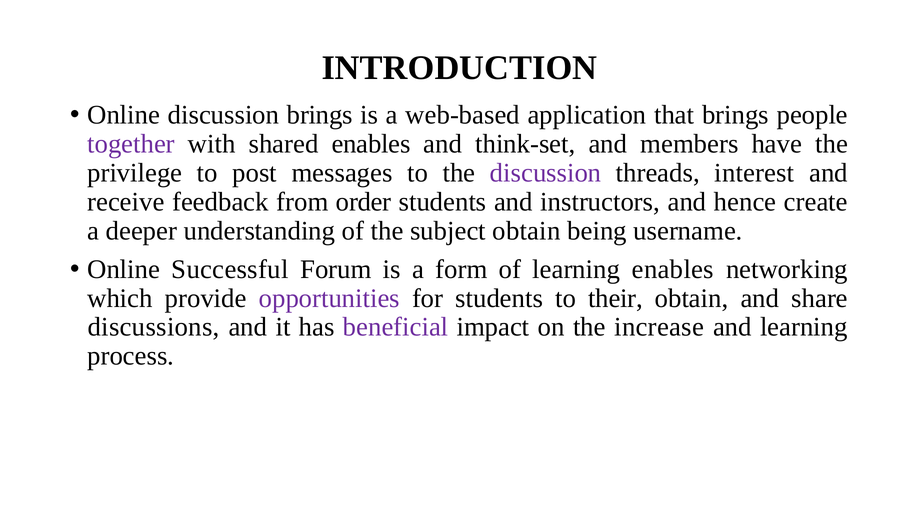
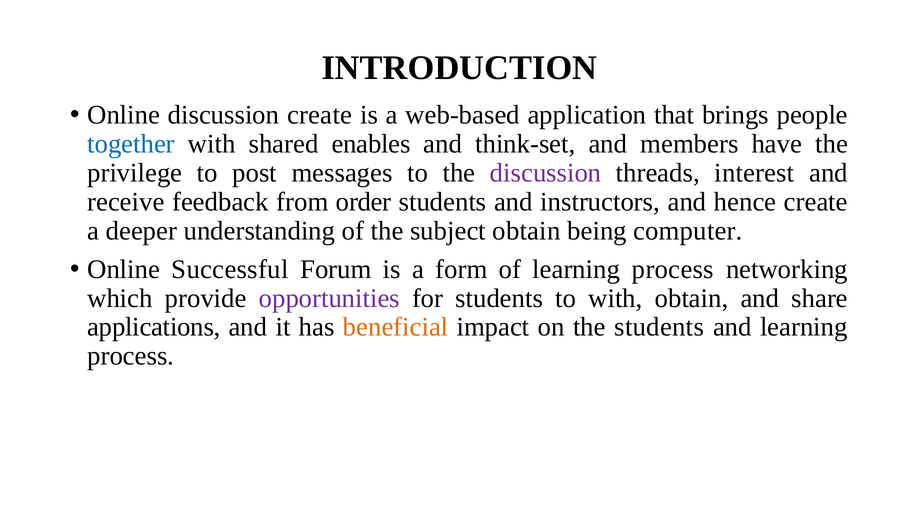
discussion brings: brings -> create
together colour: purple -> blue
username: username -> computer
of learning enables: enables -> process
to their: their -> with
discussions: discussions -> applications
beneficial colour: purple -> orange
the increase: increase -> students
